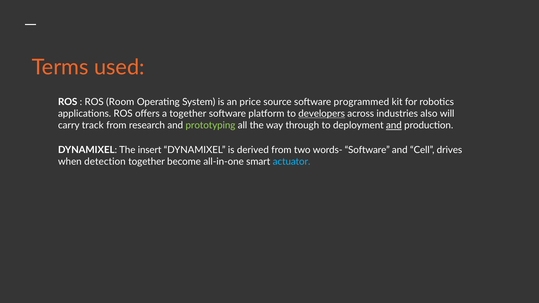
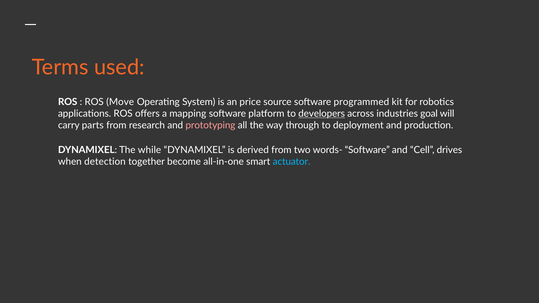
Room: Room -> Move
a together: together -> mapping
also: also -> goal
track: track -> parts
prototyping colour: light green -> pink
and at (394, 125) underline: present -> none
insert: insert -> while
